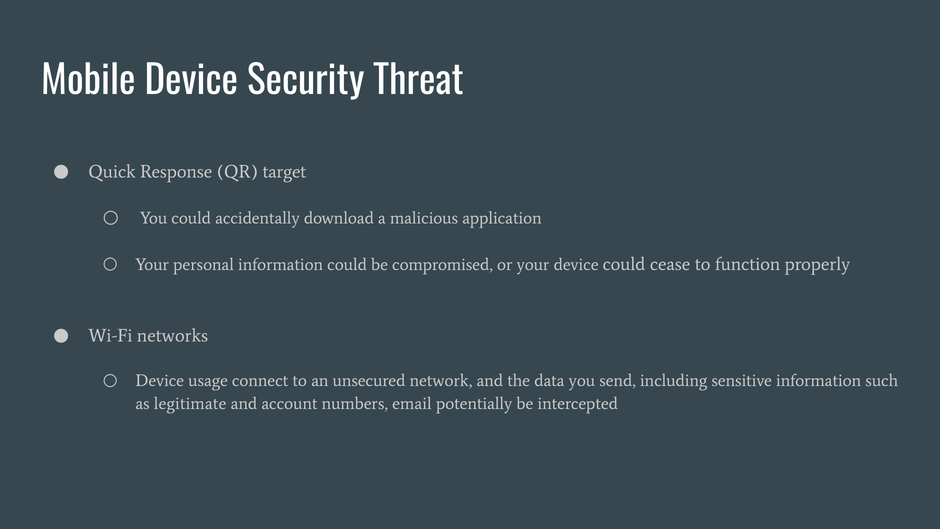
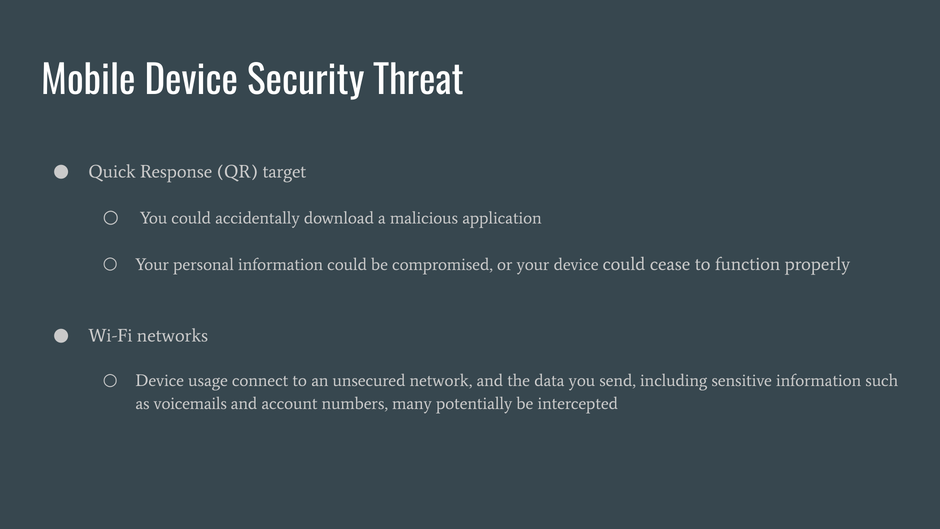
legitimate: legitimate -> voicemails
email: email -> many
